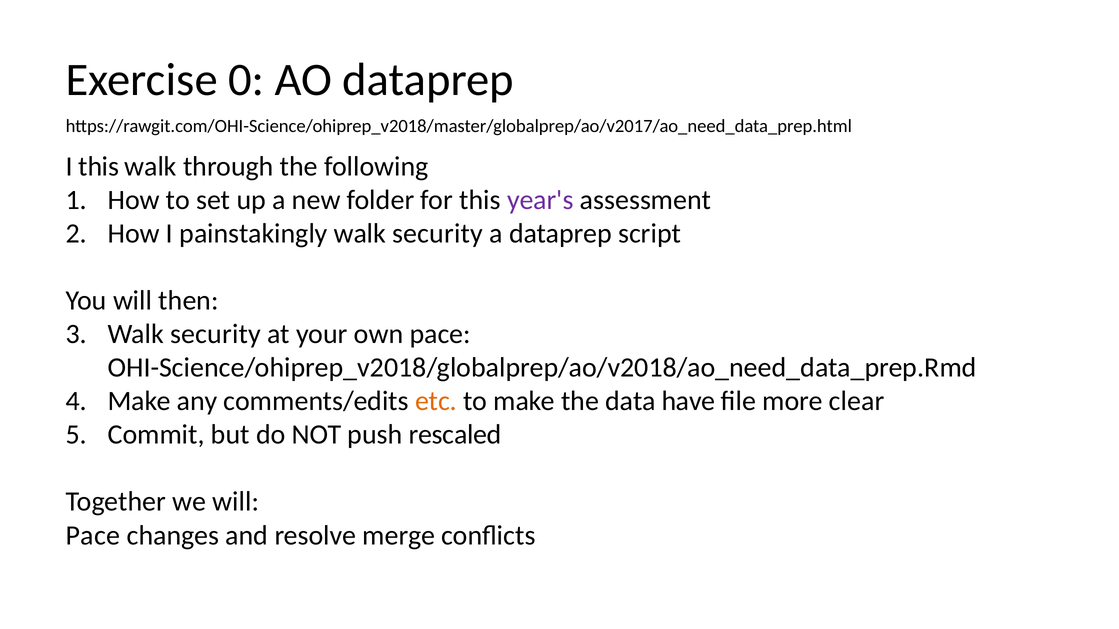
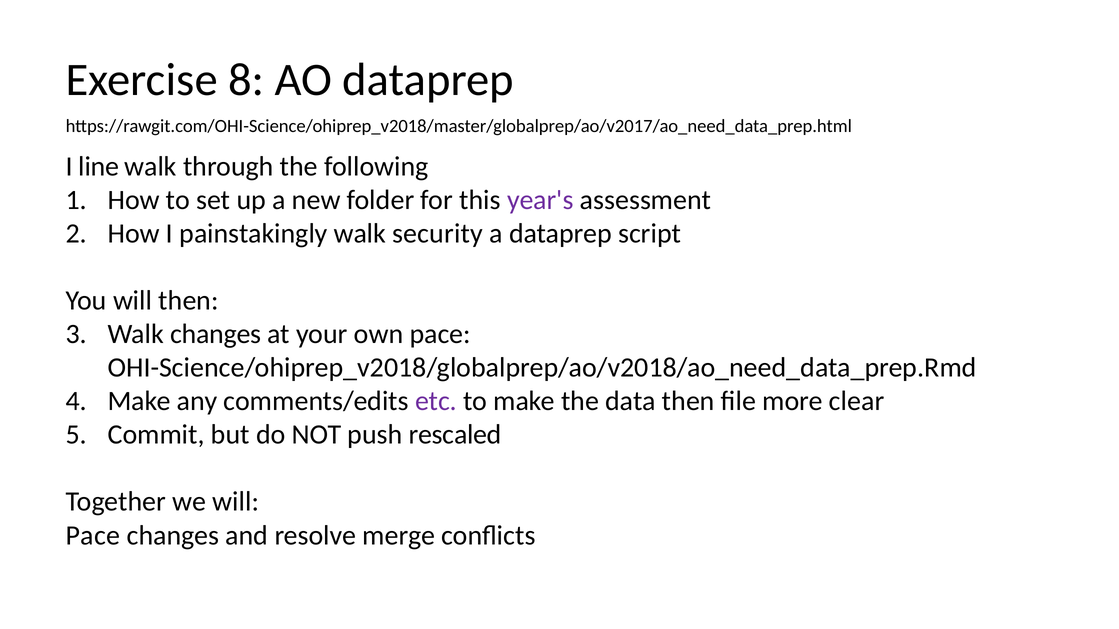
0: 0 -> 8
I this: this -> line
security at (216, 334): security -> changes
etc colour: orange -> purple
data have: have -> then
